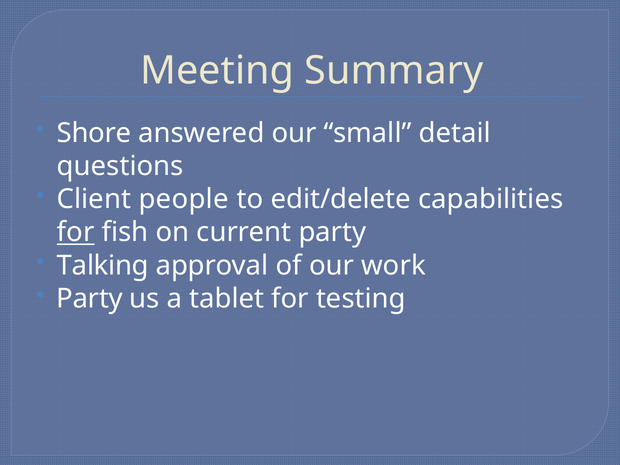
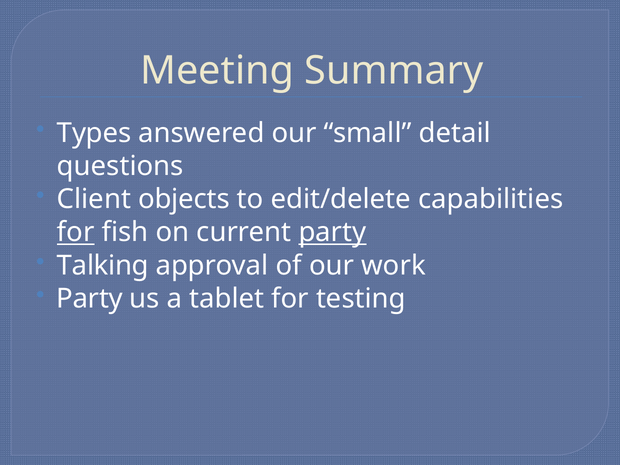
Shore: Shore -> Types
people: people -> objects
party at (332, 232) underline: none -> present
